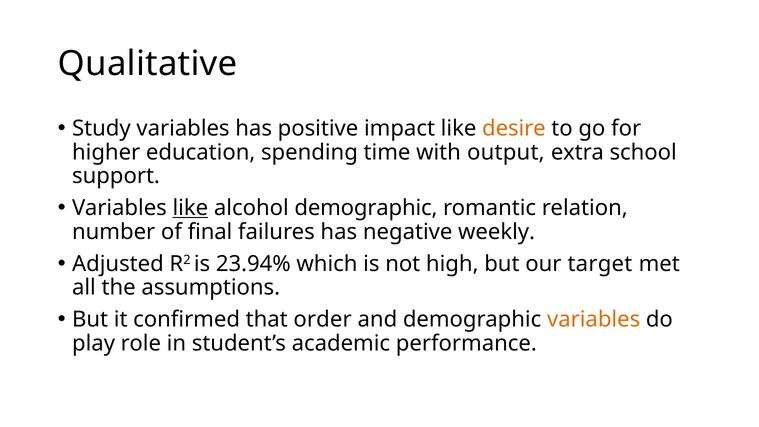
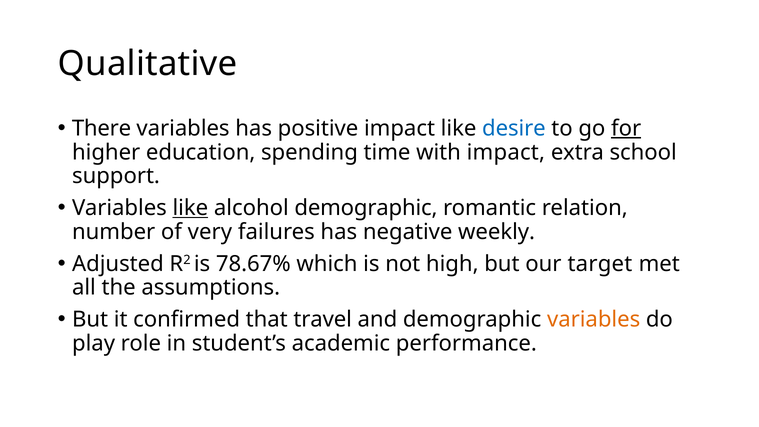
Study: Study -> There
desire colour: orange -> blue
for underline: none -> present
with output: output -> impact
final: final -> very
23.94%: 23.94% -> 78.67%
order: order -> travel
